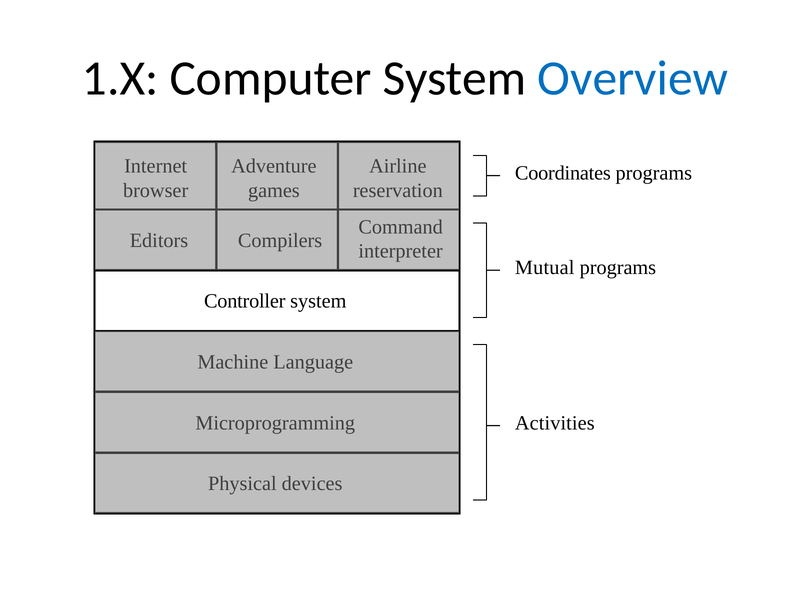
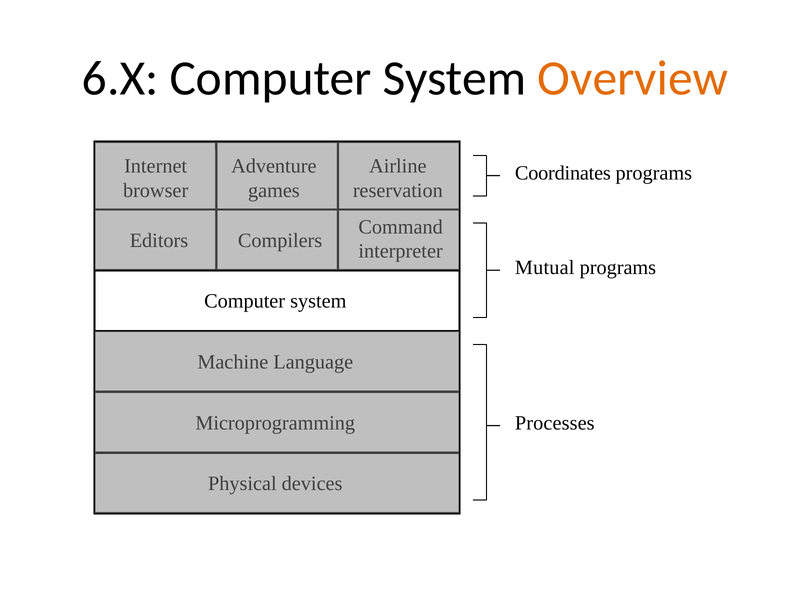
1.X: 1.X -> 6.X
Overview colour: blue -> orange
Controller at (245, 301): Controller -> Computer
Activities: Activities -> Processes
